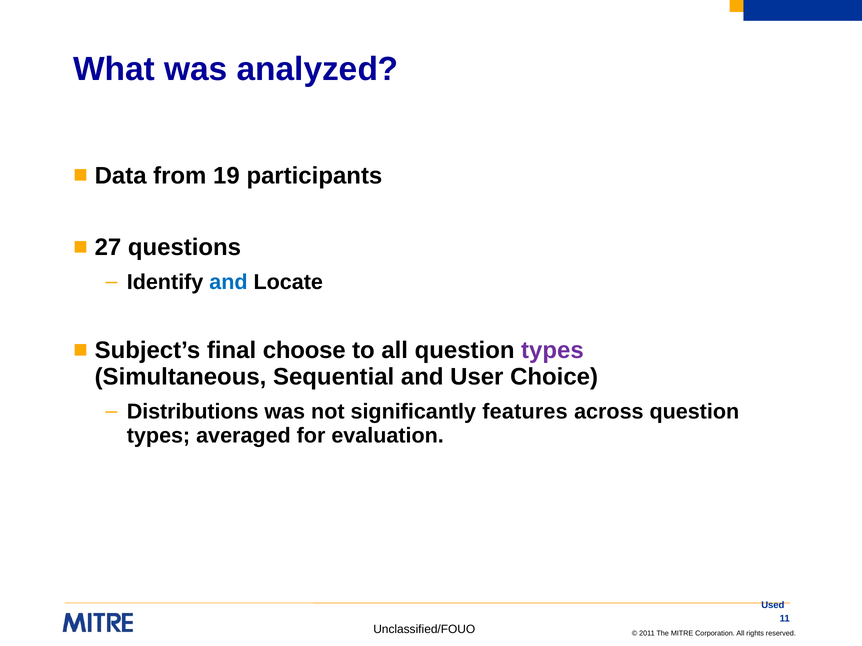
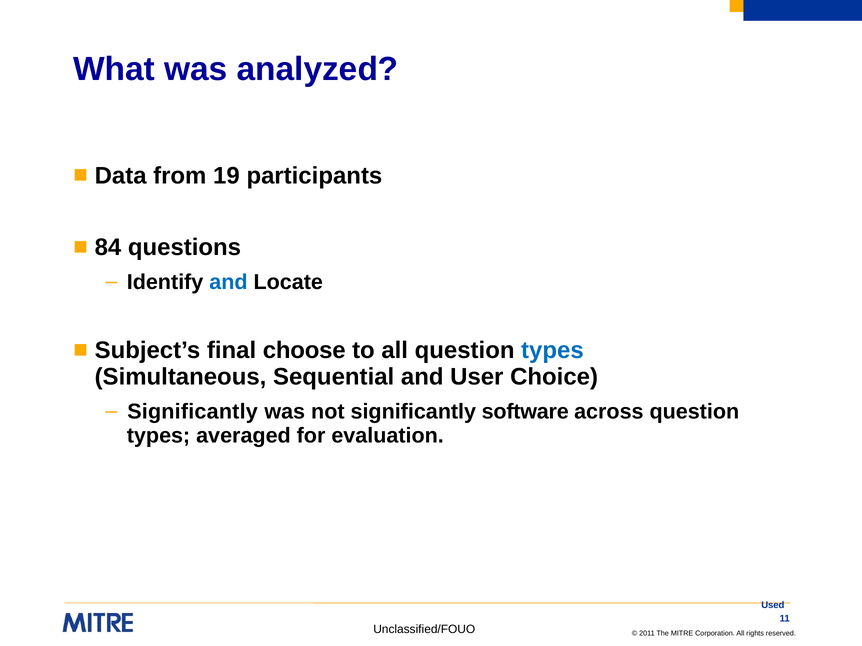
27: 27 -> 84
types at (552, 351) colour: purple -> blue
Distributions at (193, 412): Distributions -> Significantly
features: features -> software
